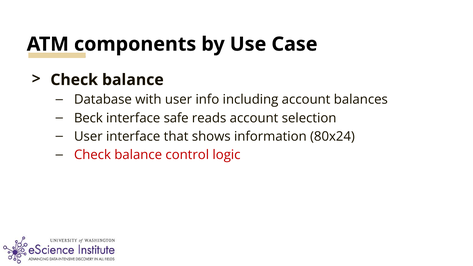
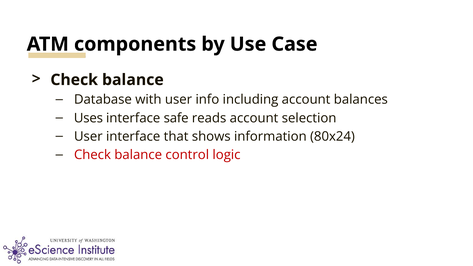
Beck: Beck -> Uses
